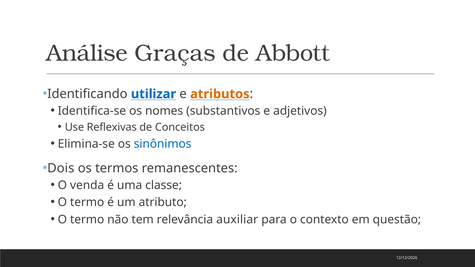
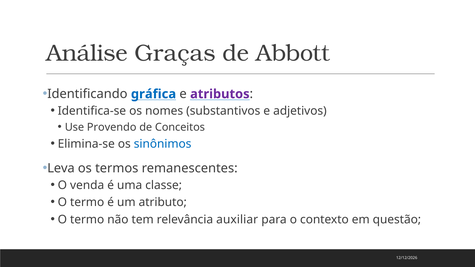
utilizar: utilizar -> gráfica
atributos colour: orange -> purple
Reflexivas: Reflexivas -> Provendo
Dois: Dois -> Leva
